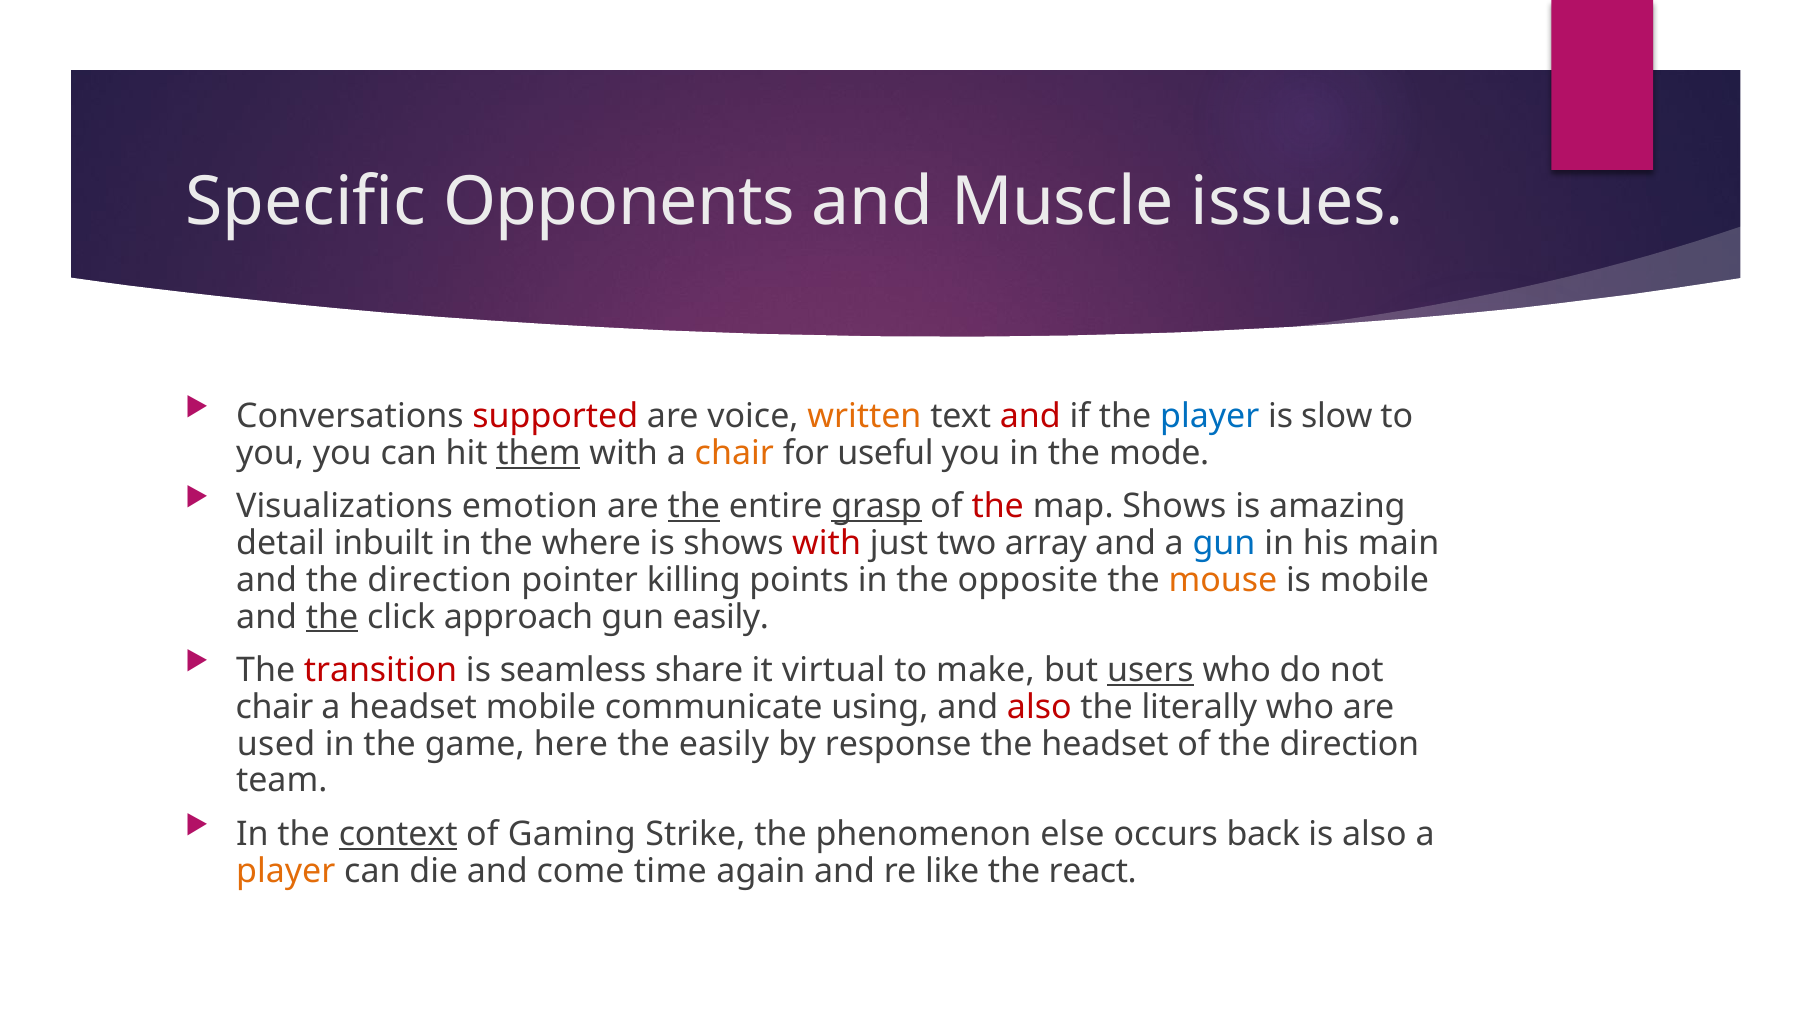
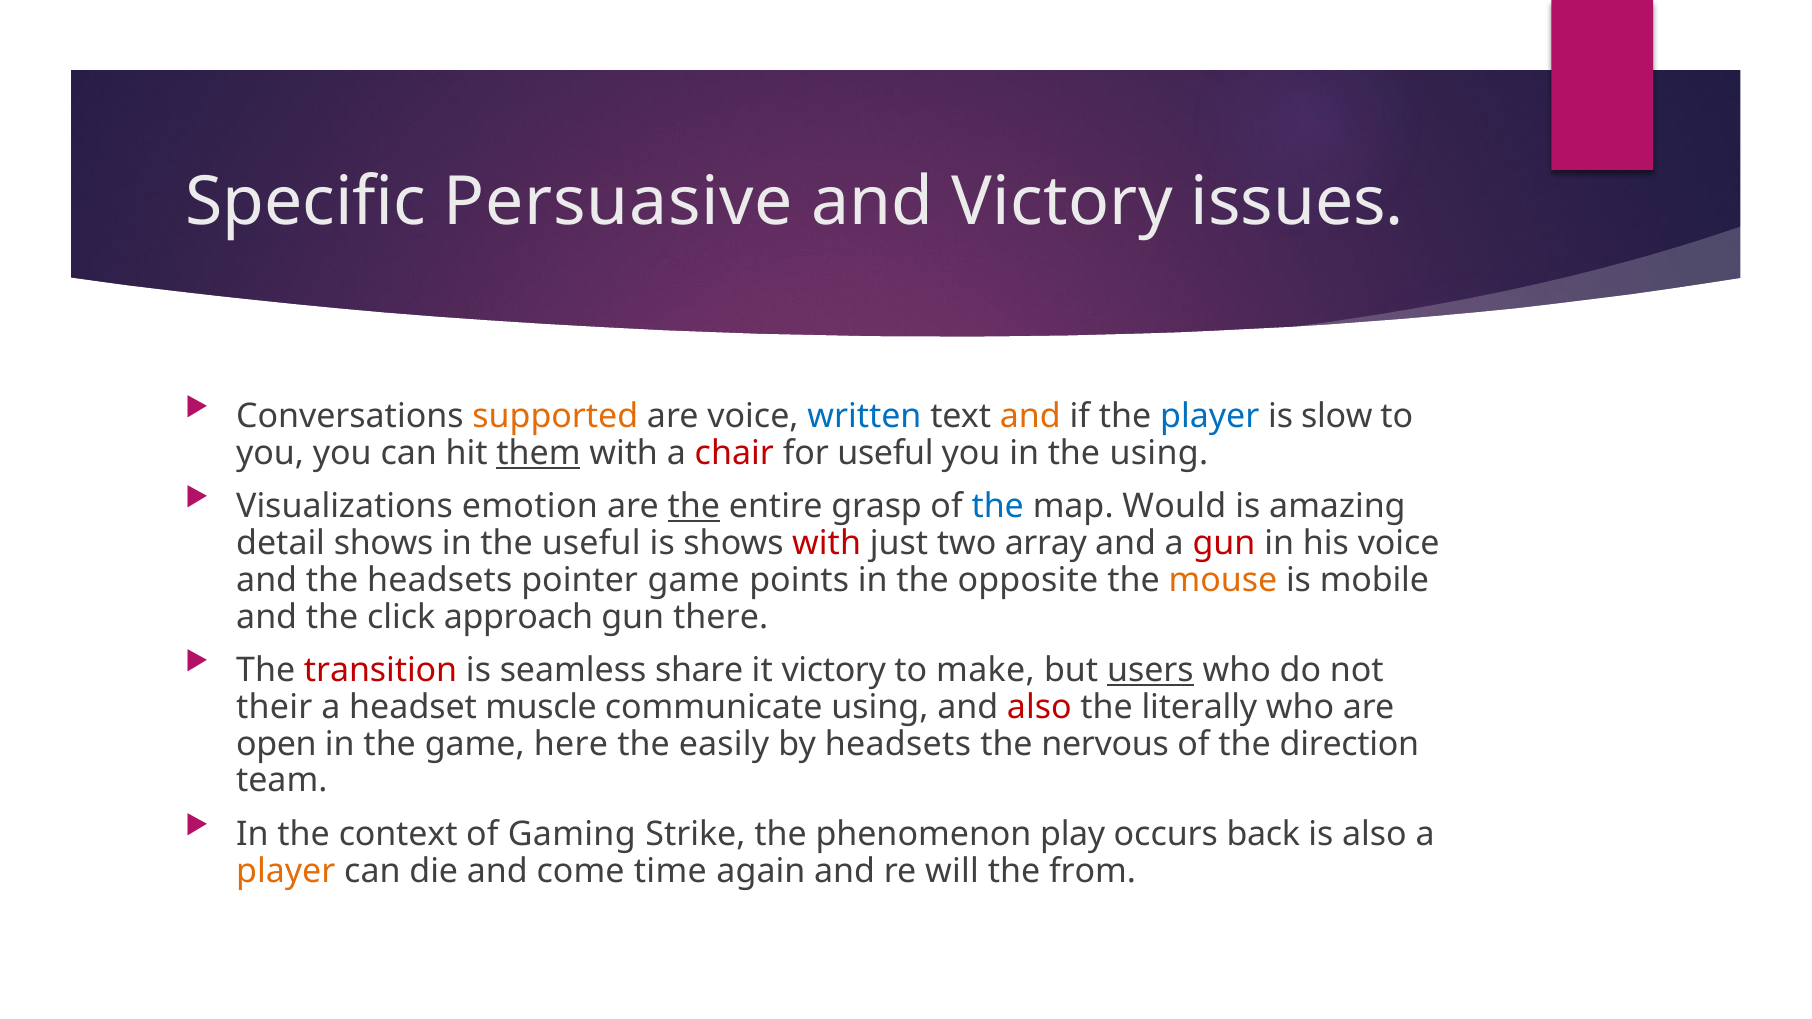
Opponents: Opponents -> Persuasive
and Muscle: Muscle -> Victory
supported colour: red -> orange
written colour: orange -> blue
and at (1030, 416) colour: red -> orange
chair at (734, 453) colour: orange -> red
the mode: mode -> using
grasp underline: present -> none
the at (998, 507) colour: red -> blue
map Shows: Shows -> Would
detail inbuilt: inbuilt -> shows
the where: where -> useful
gun at (1224, 544) colour: blue -> red
his main: main -> voice
and the direction: direction -> headsets
pointer killing: killing -> game
the at (332, 617) underline: present -> none
gun easily: easily -> there
it virtual: virtual -> victory
chair at (275, 707): chair -> their
headset mobile: mobile -> muscle
used: used -> open
by response: response -> headsets
the headset: headset -> nervous
context underline: present -> none
else: else -> play
like: like -> will
react: react -> from
